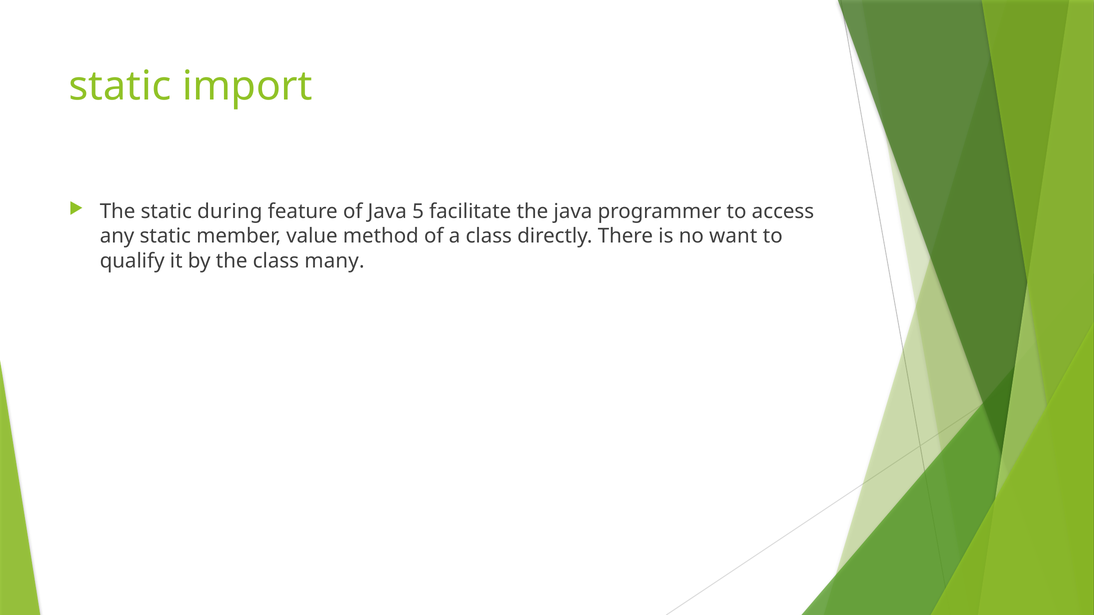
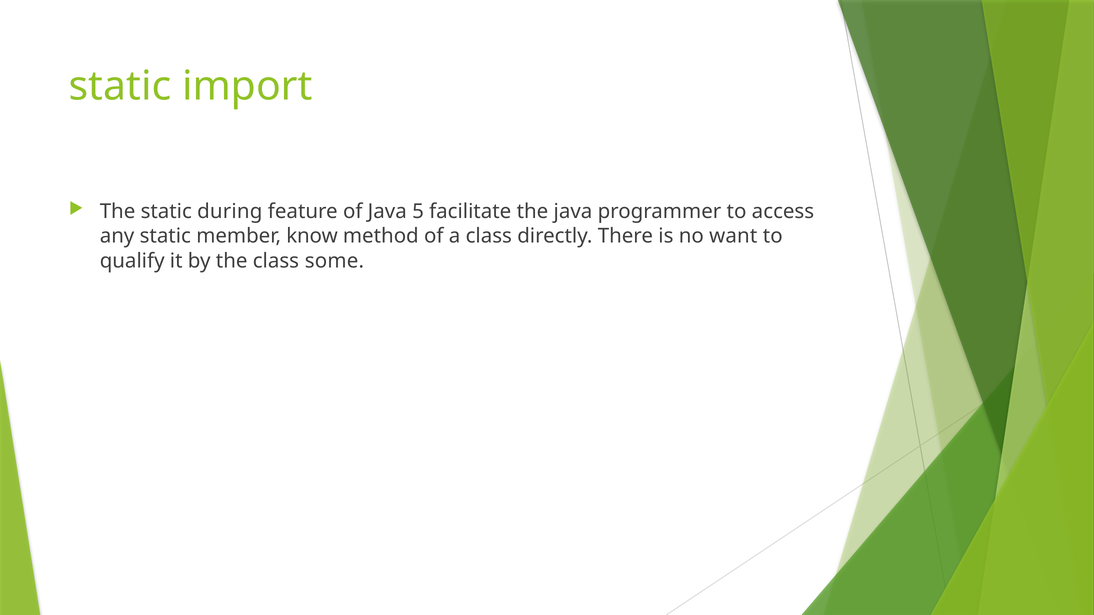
value: value -> know
many: many -> some
